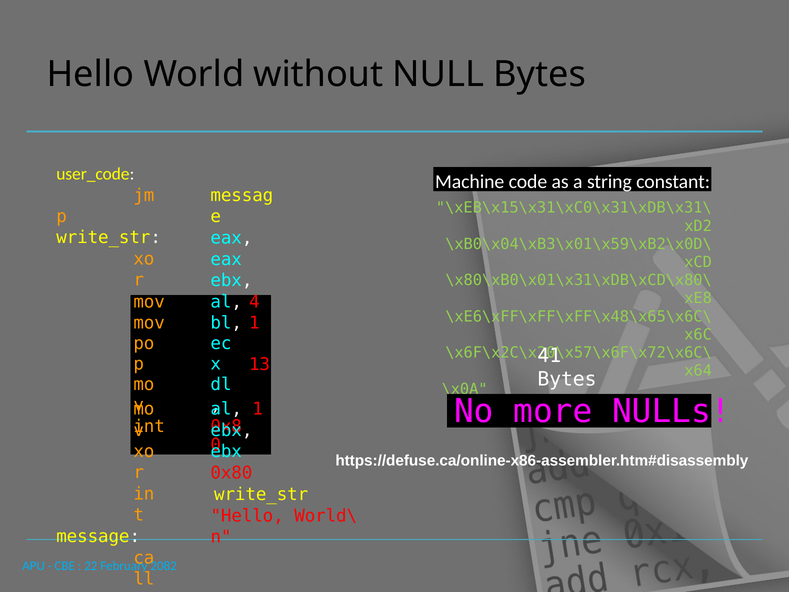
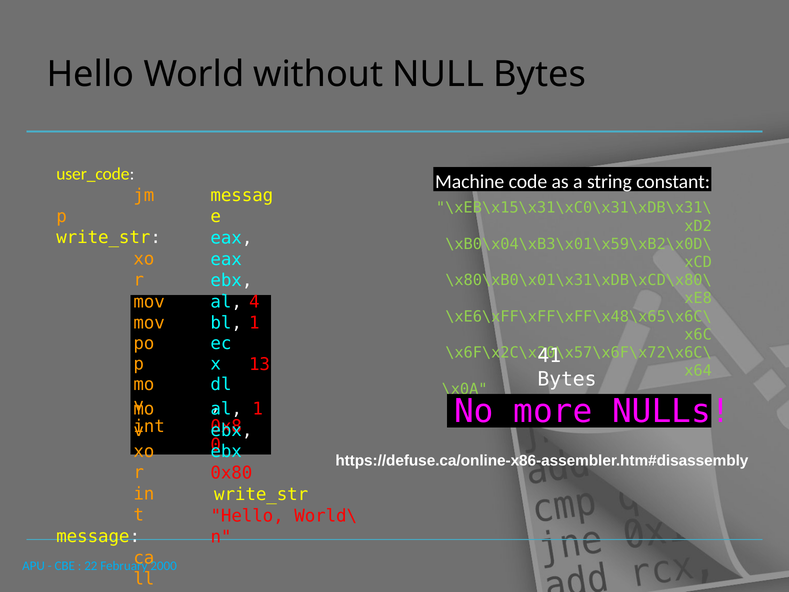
2082: 2082 -> 2000
